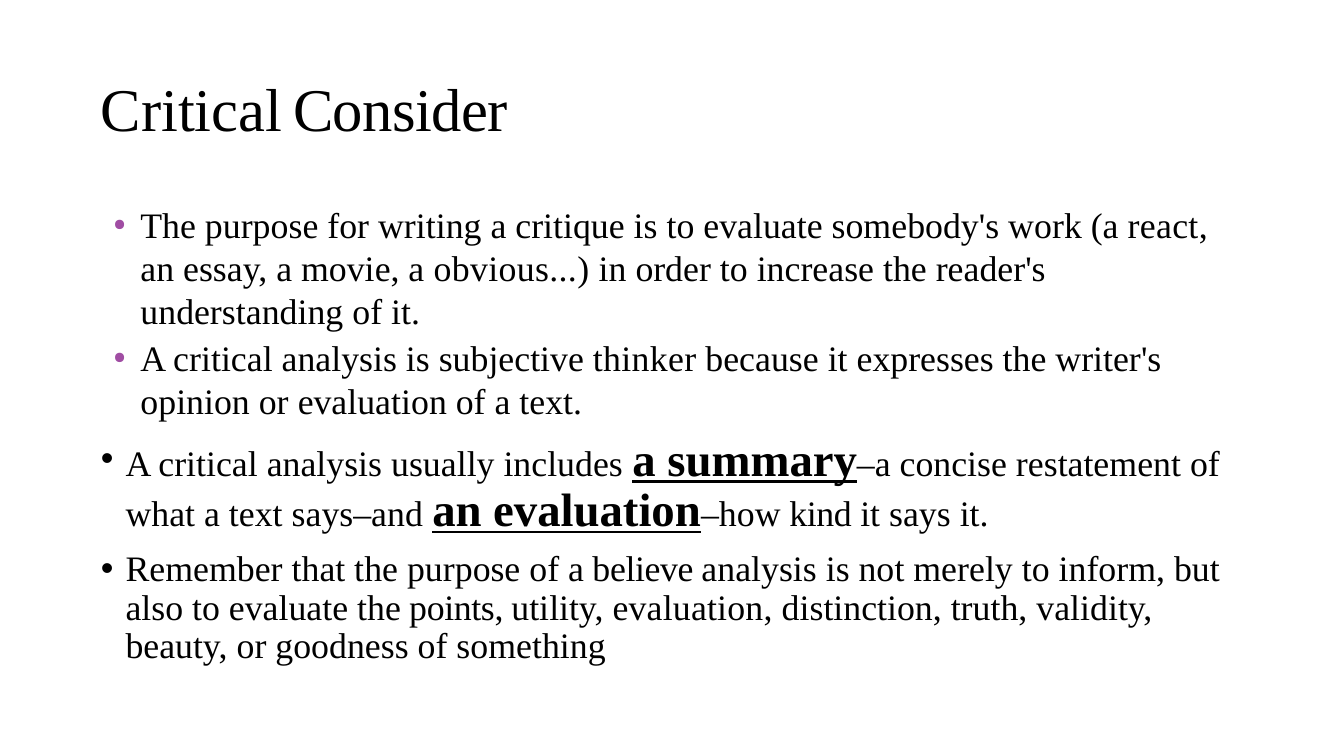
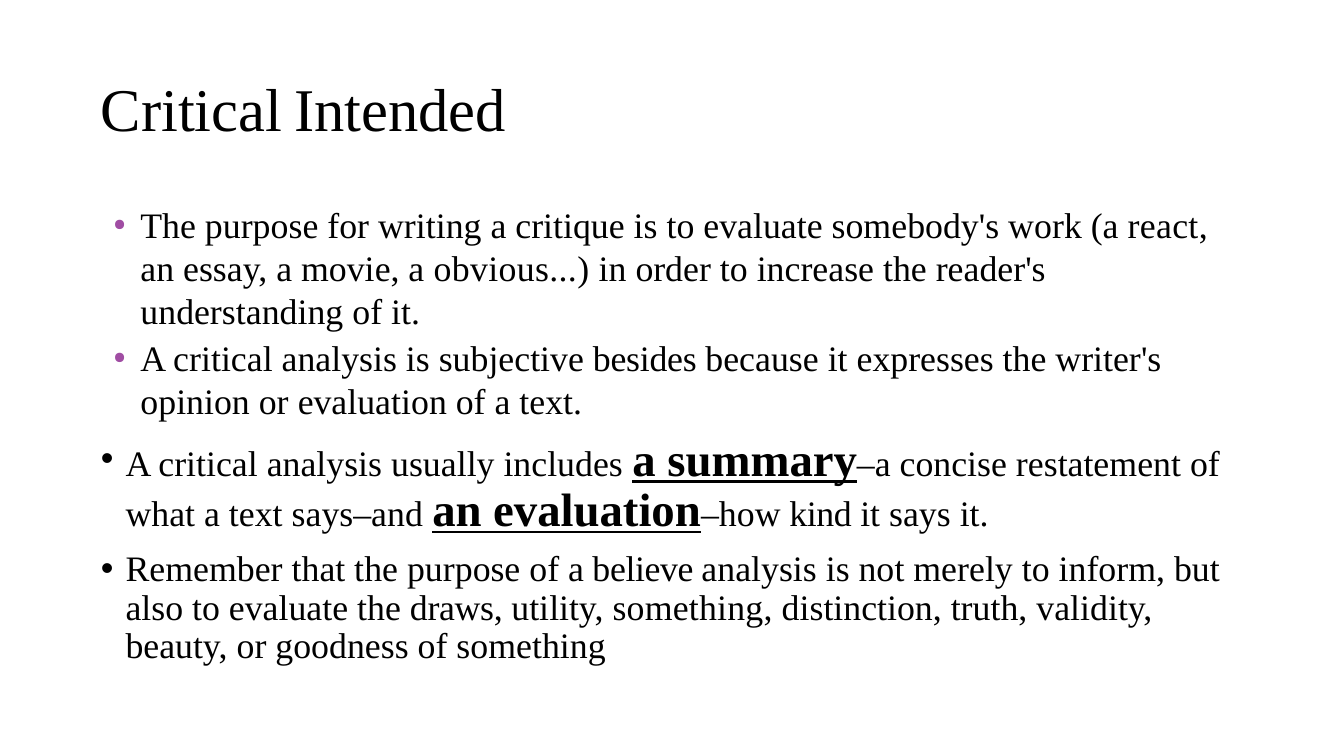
Consider: Consider -> Intended
thinker: thinker -> besides
points: points -> draws
utility evaluation: evaluation -> something
